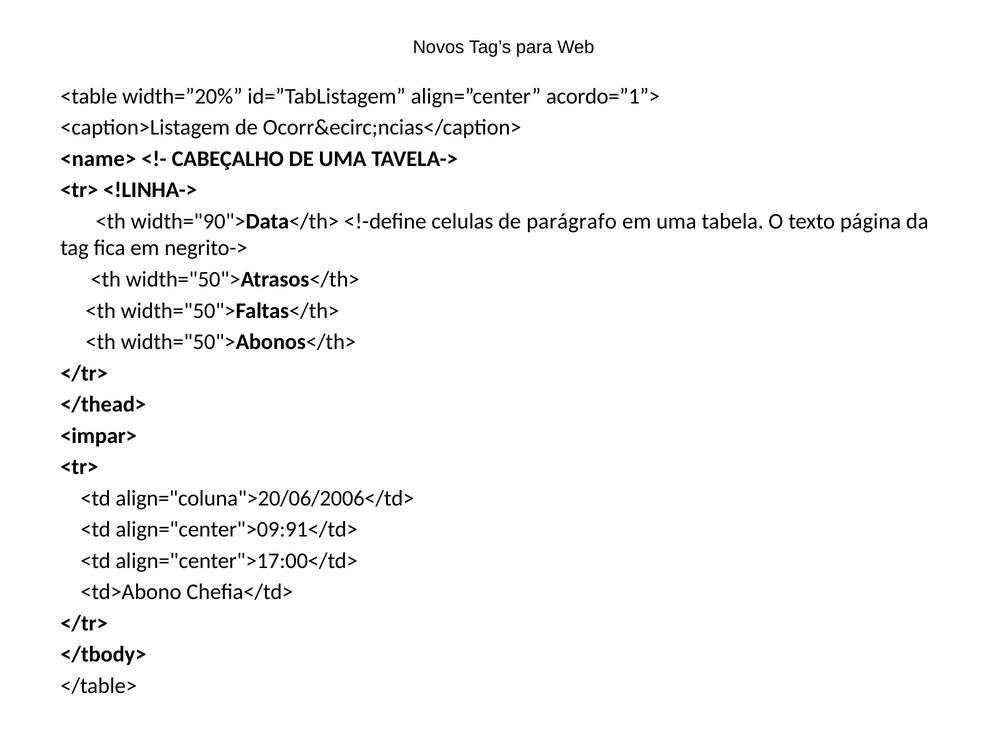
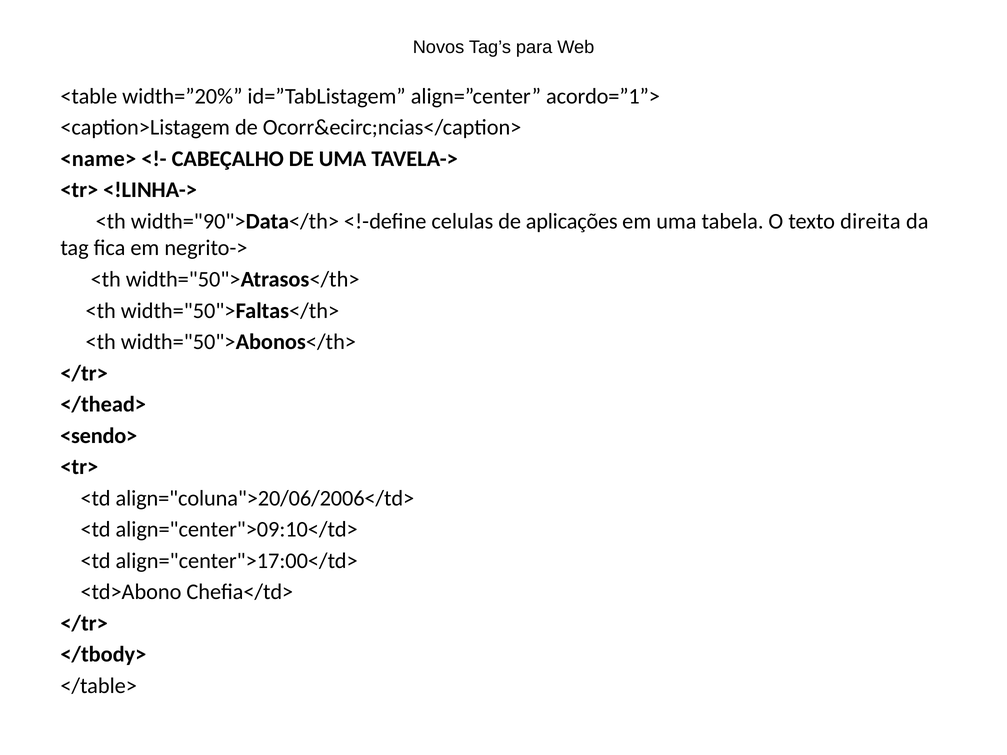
parágrafo: parágrafo -> aplicações
página: página -> direita
<impar>: <impar> -> <sendo>
align="center">09:91</td>: align="center">09:91</td> -> align="center">09:10</td>
